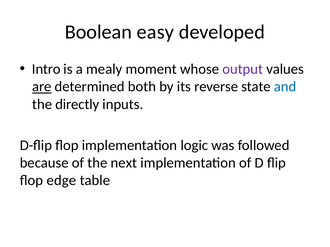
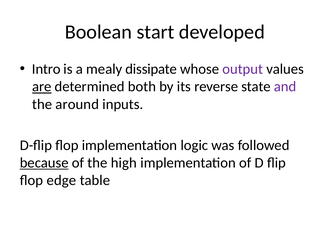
easy: easy -> start
moment: moment -> dissipate
and colour: blue -> purple
directly: directly -> around
because underline: none -> present
next: next -> high
